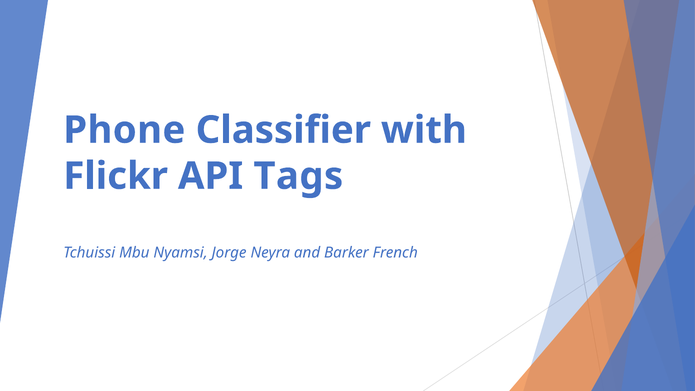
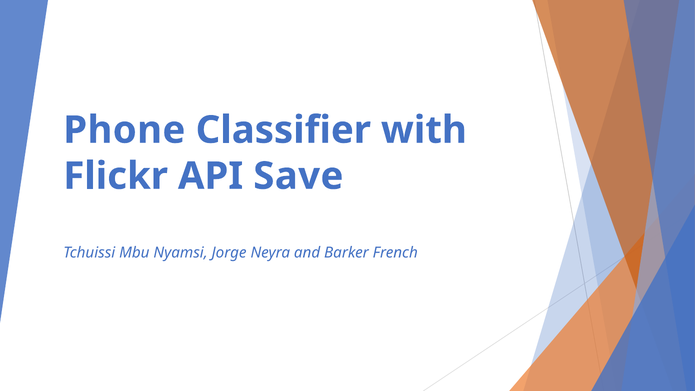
Tags: Tags -> Save
